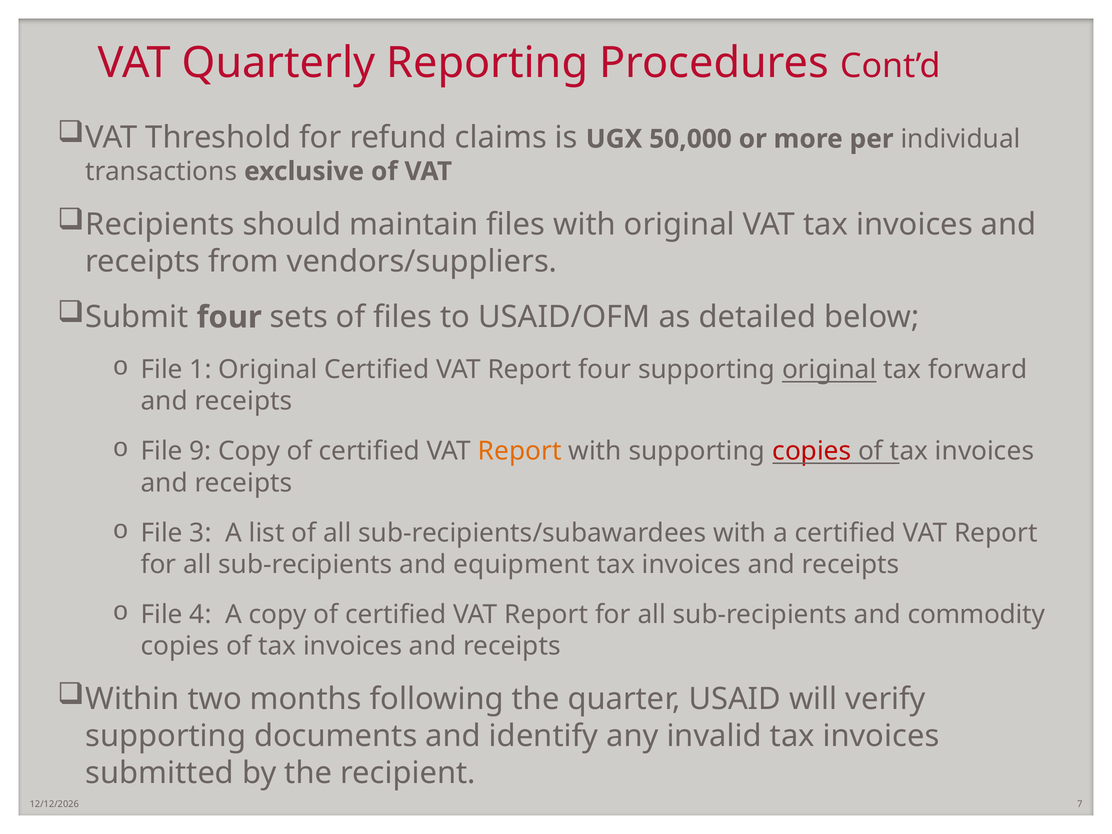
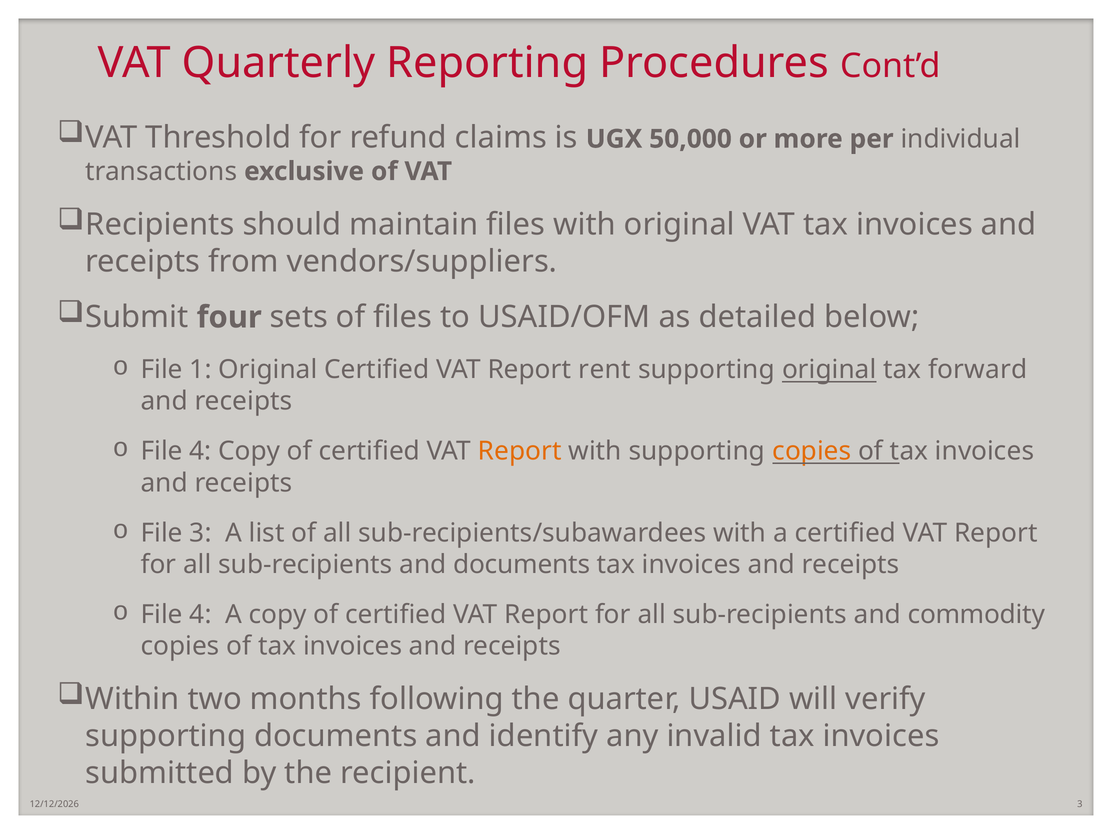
Report four: four -> rent
9 at (200, 451): 9 -> 4
copies at (812, 451) colour: red -> orange
and equipment: equipment -> documents
7 at (1080, 804): 7 -> 3
